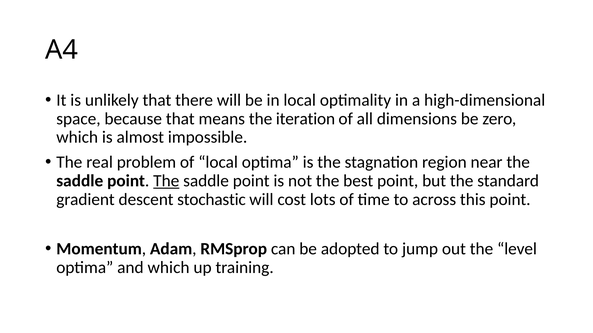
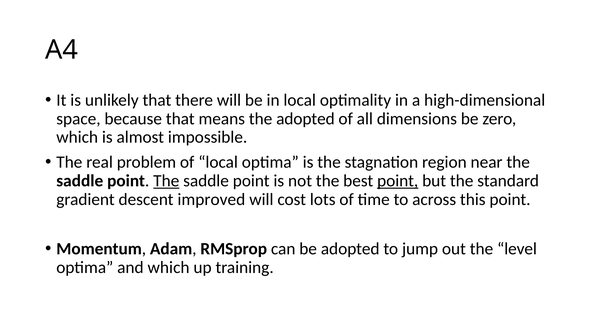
the iteration: iteration -> adopted
point at (398, 181) underline: none -> present
stochastic: stochastic -> improved
